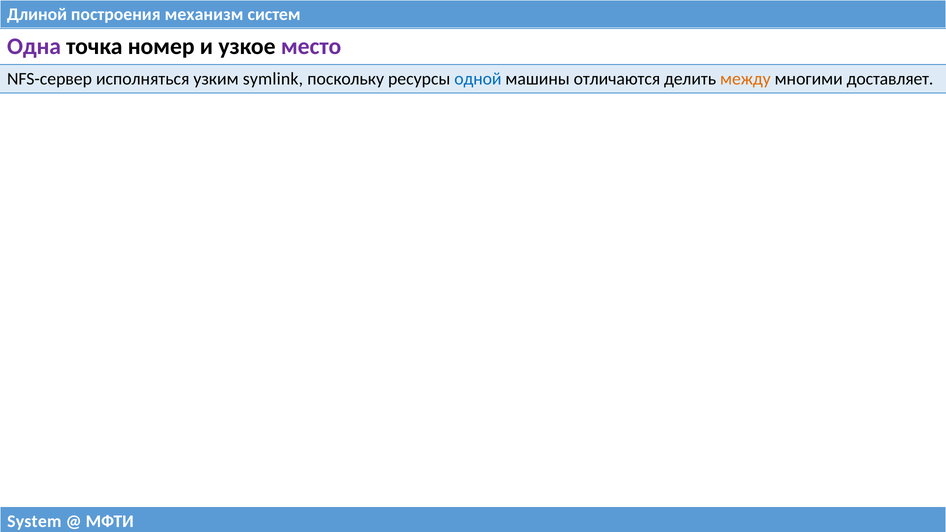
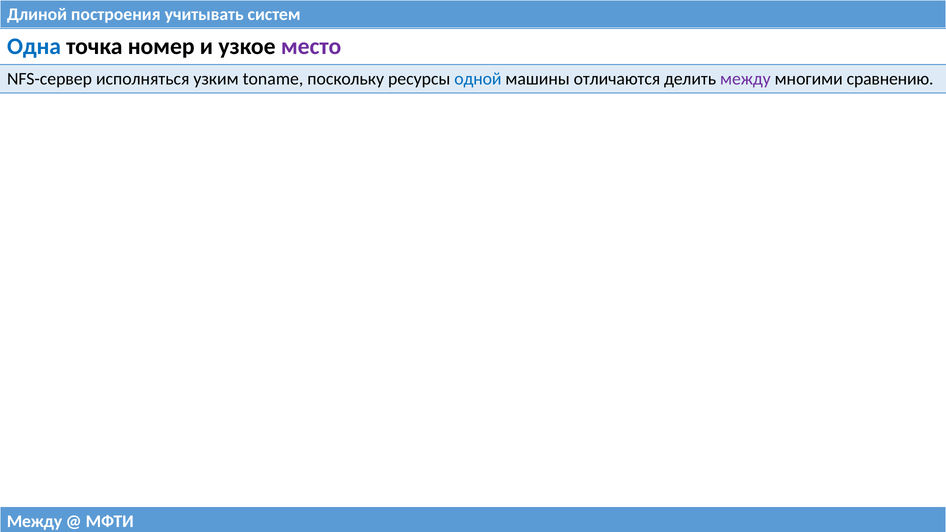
механизм: механизм -> учитывать
Одна colour: purple -> blue
symlink: symlink -> toname
между at (745, 79) colour: orange -> purple
доставляет: доставляет -> сравнению
System at (34, 521): System -> Между
